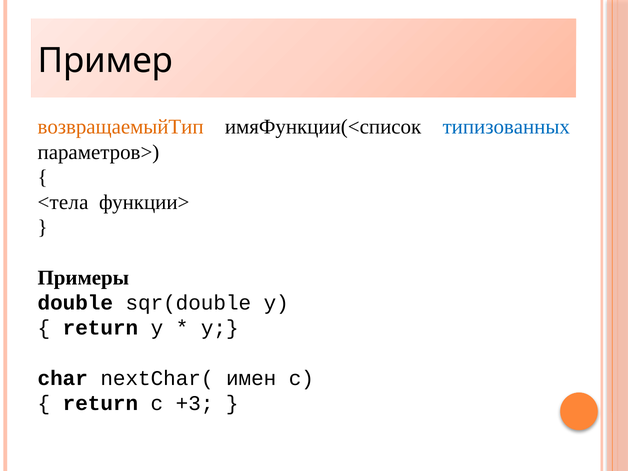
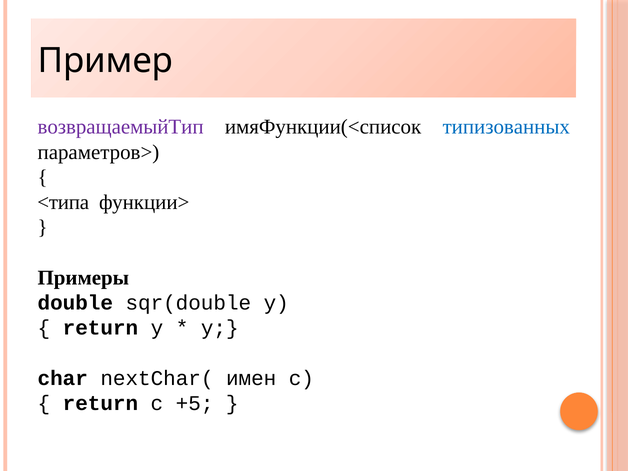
возвращаемыйТип colour: orange -> purple
<тела: <тела -> <типа
+3: +3 -> +5
